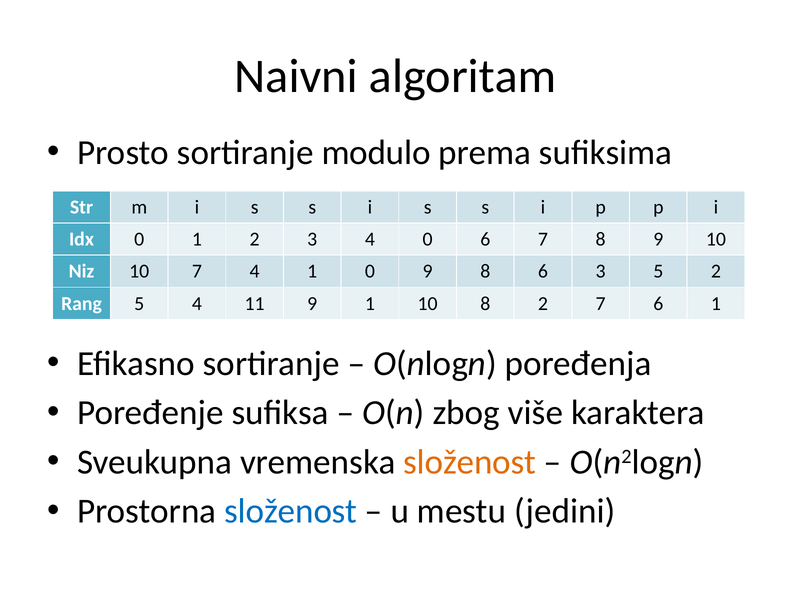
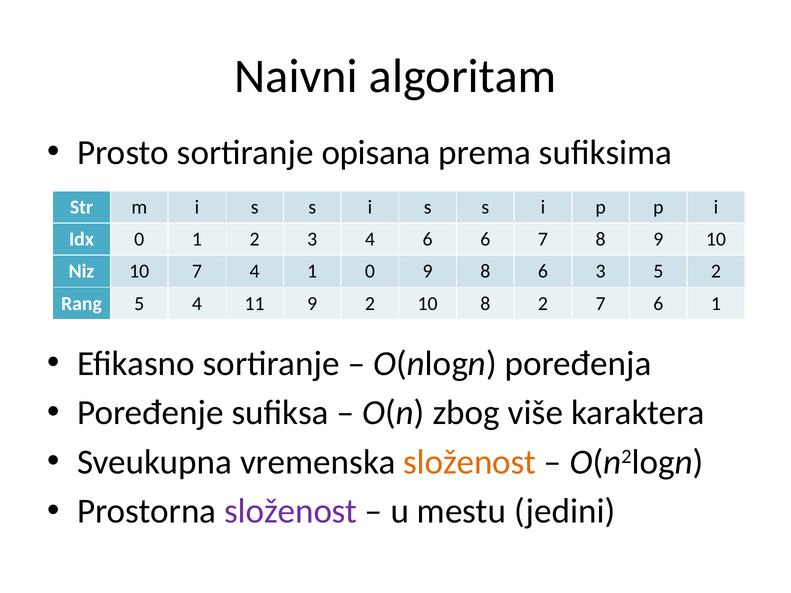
modulo: modulo -> opisana
4 0: 0 -> 6
9 1: 1 -> 2
složenost at (291, 511) colour: blue -> purple
